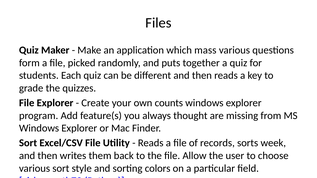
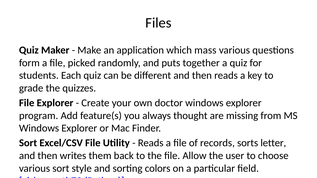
counts: counts -> doctor
week: week -> letter
